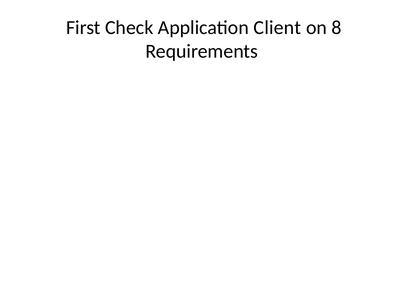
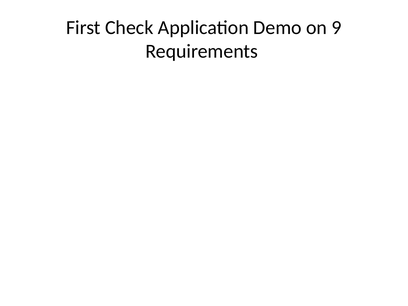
Client: Client -> Demo
8: 8 -> 9
